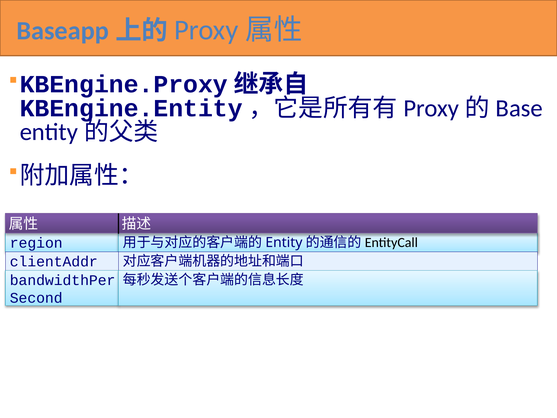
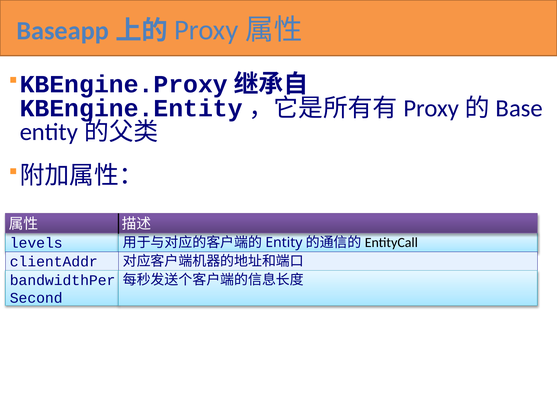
region: region -> levels
